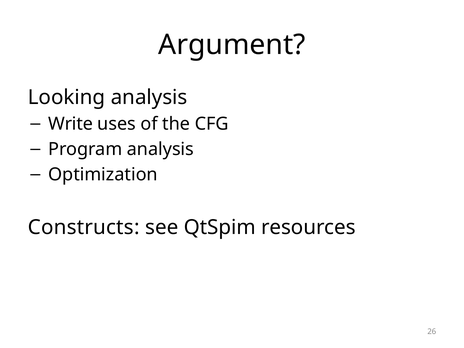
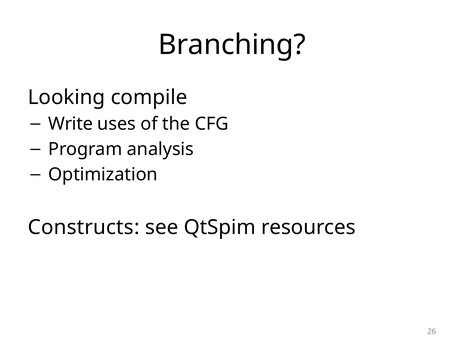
Argument: Argument -> Branching
Looking analysis: analysis -> compile
